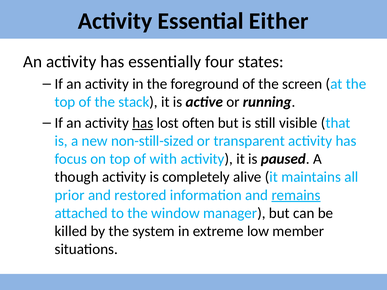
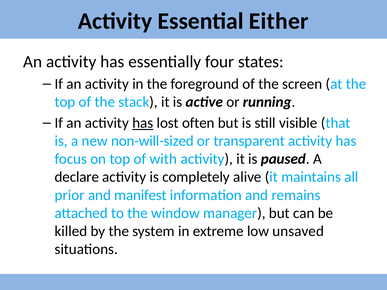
non-still-sized: non-still-sized -> non-will-sized
though: though -> declare
restored: restored -> manifest
remains underline: present -> none
member: member -> unsaved
